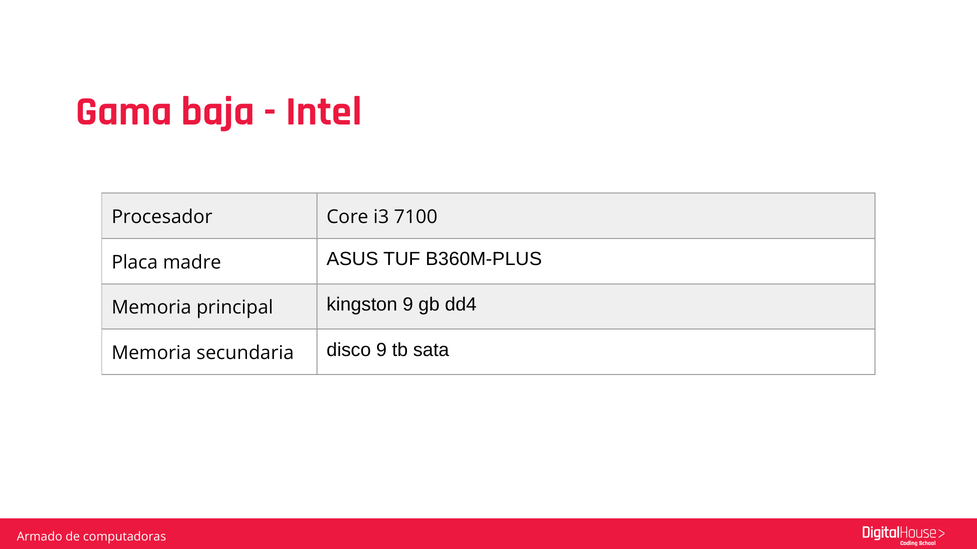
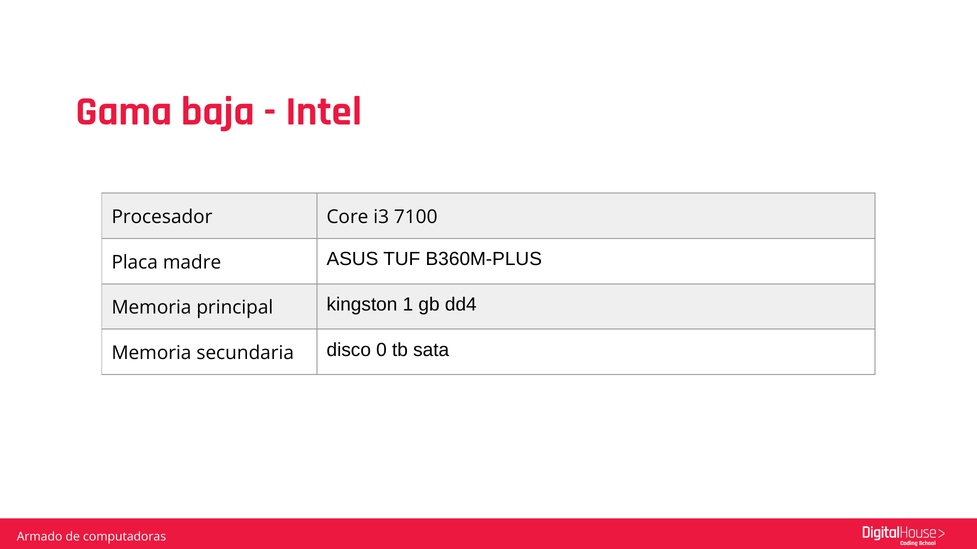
kingston 9: 9 -> 1
disco 9: 9 -> 0
